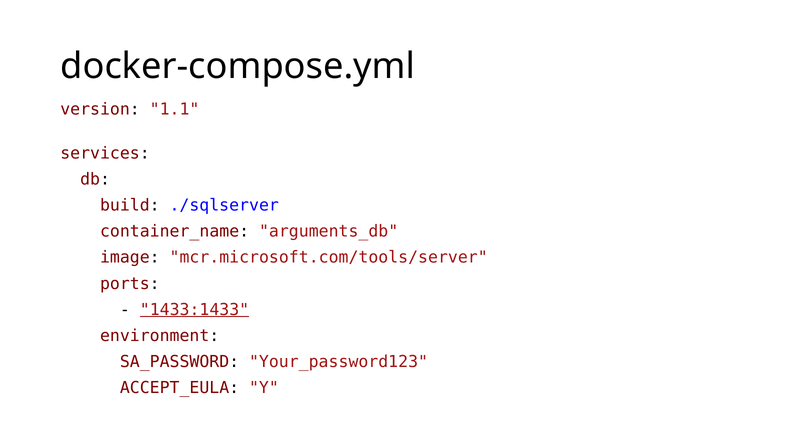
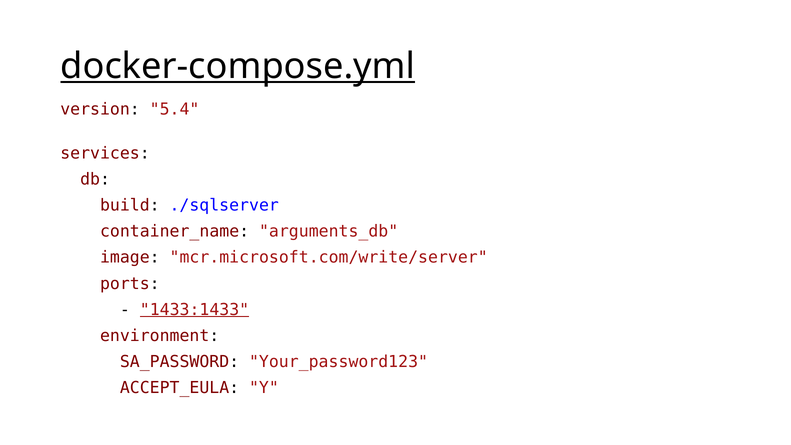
docker-compose.yml underline: none -> present
1.1: 1.1 -> 5.4
mcr.microsoft.com/tools/server: mcr.microsoft.com/tools/server -> mcr.microsoft.com/write/server
